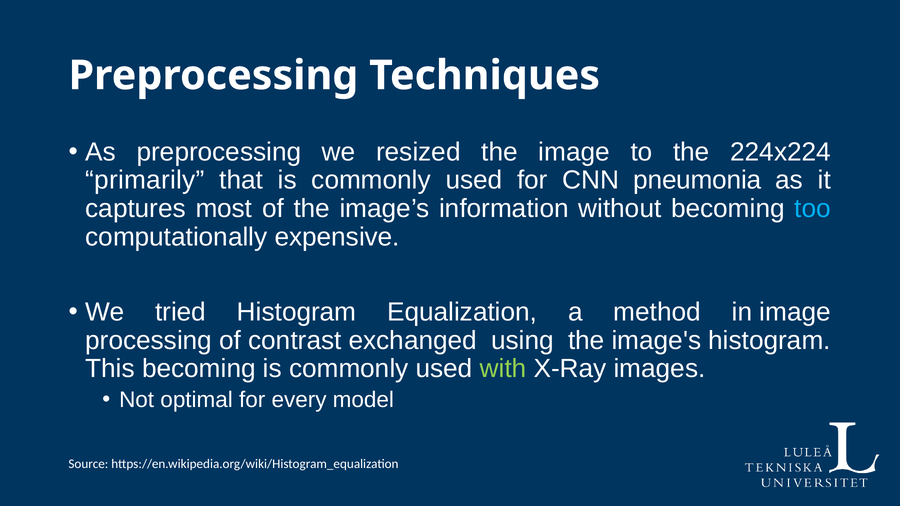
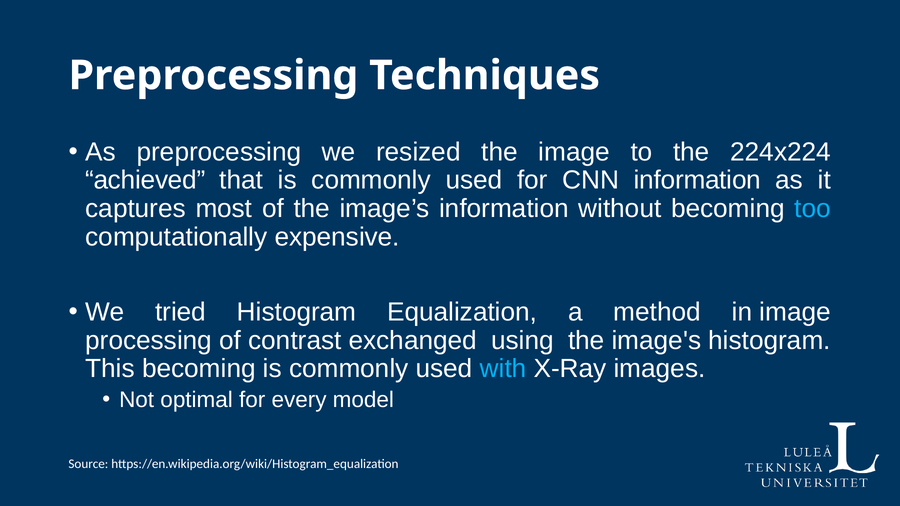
primarily: primarily -> achieved
CNN pneumonia: pneumonia -> information
with colour: light green -> light blue
